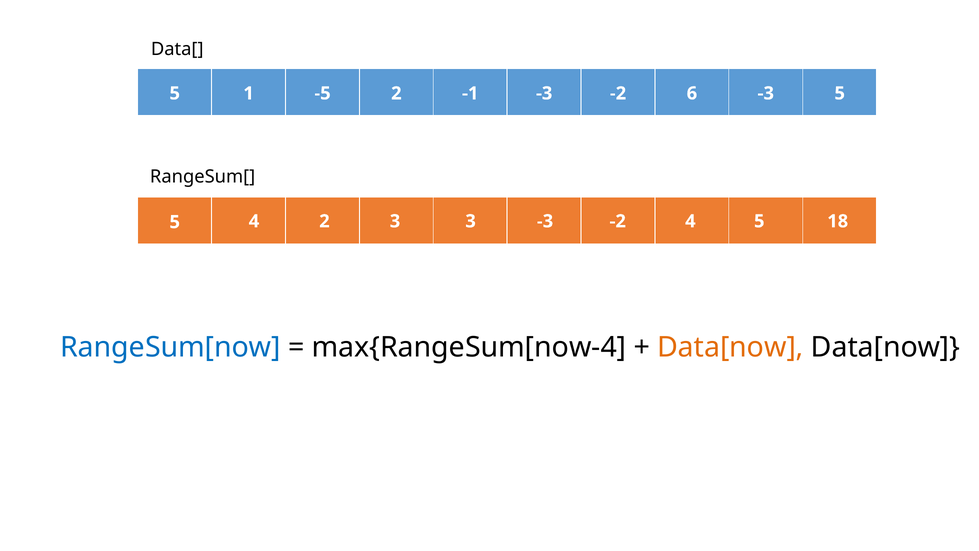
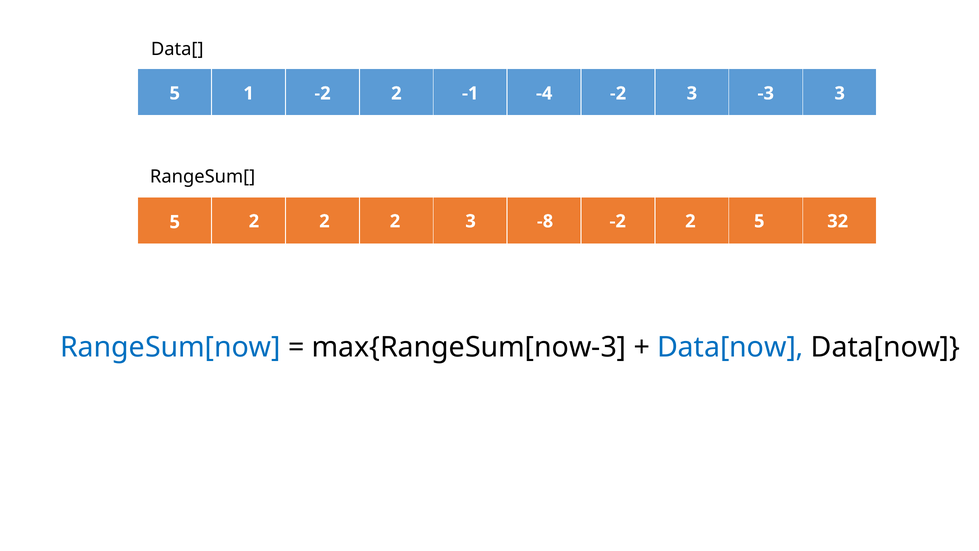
1 -5: -5 -> -2
-1 -3: -3 -> -4
-2 6: 6 -> 3
-3 5: 5 -> 3
5 4: 4 -> 2
3 at (395, 221): 3 -> 2
3 -3: -3 -> -8
4 at (690, 221): 4 -> 2
18: 18 -> 32
max{RangeSum[now-4: max{RangeSum[now-4 -> max{RangeSum[now-3
Data[now at (730, 347) colour: orange -> blue
